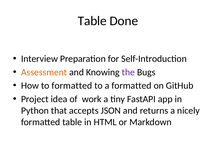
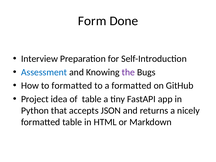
Table at (92, 21): Table -> Form
Assessment colour: orange -> blue
of work: work -> table
